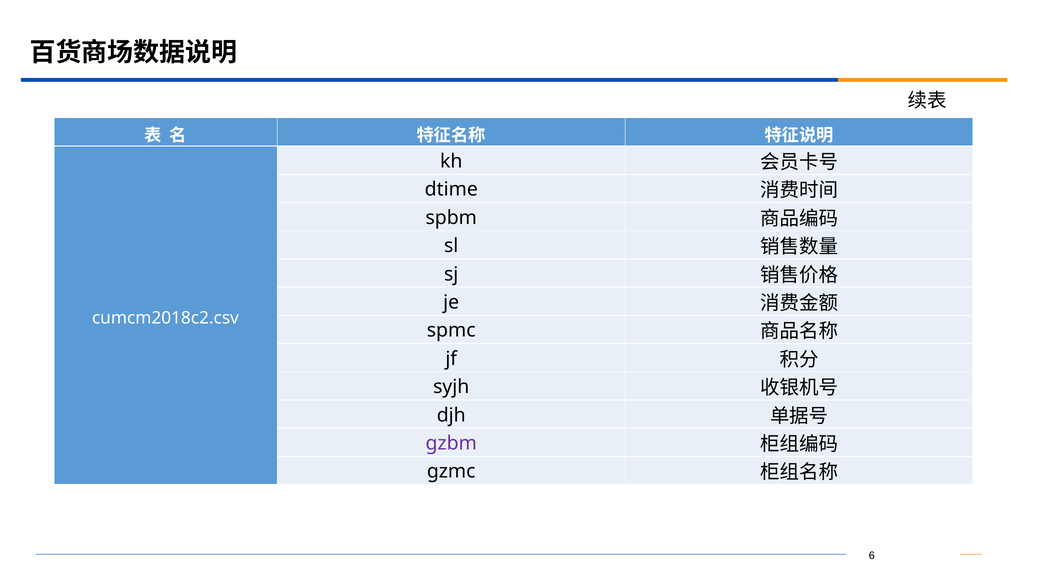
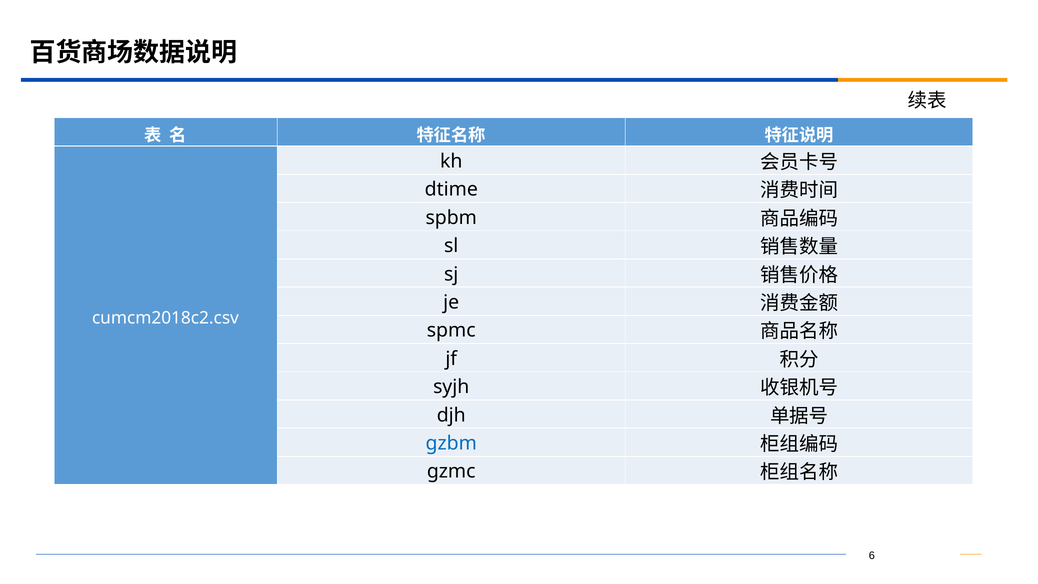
gzbm colour: purple -> blue
